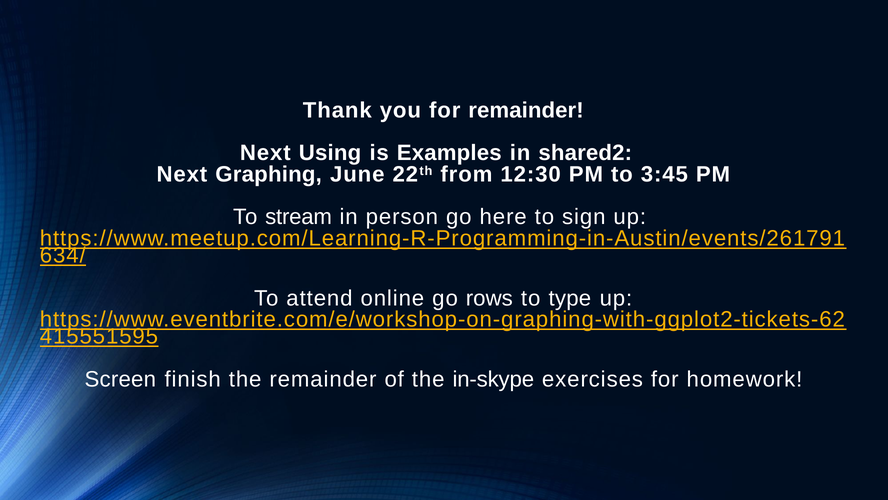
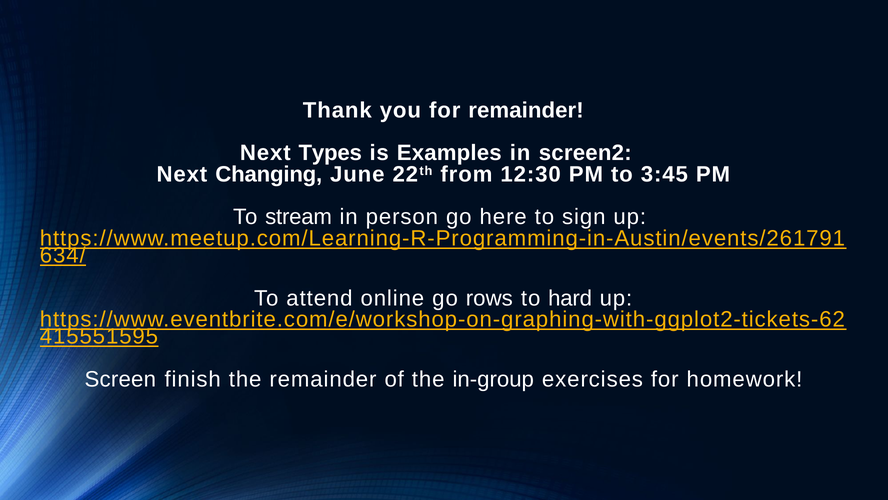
Using: Using -> Types
shared2: shared2 -> screen2
Graphing: Graphing -> Changing
type: type -> hard
in-skype: in-skype -> in-group
